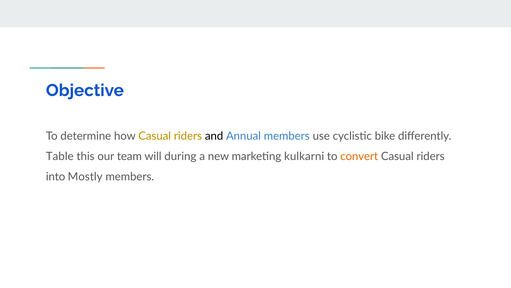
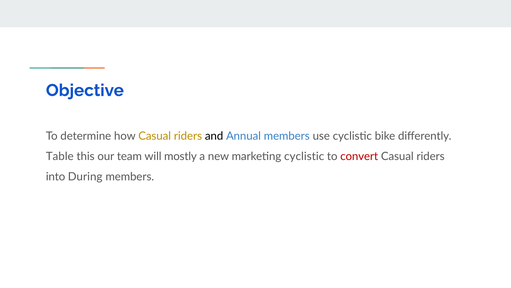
during: during -> mostly
marketing kulkarni: kulkarni -> cyclistic
convert colour: orange -> red
Mostly: Mostly -> During
